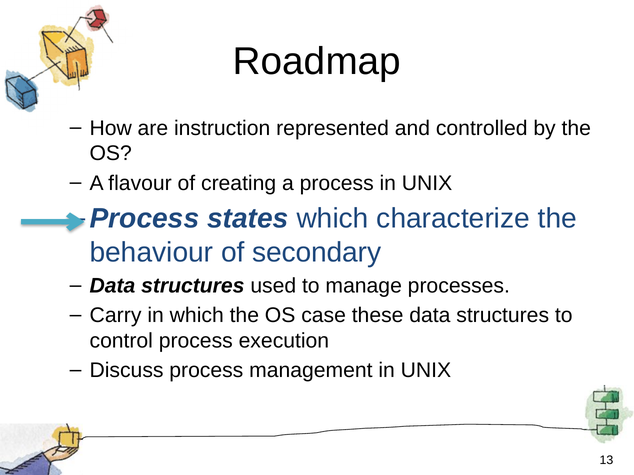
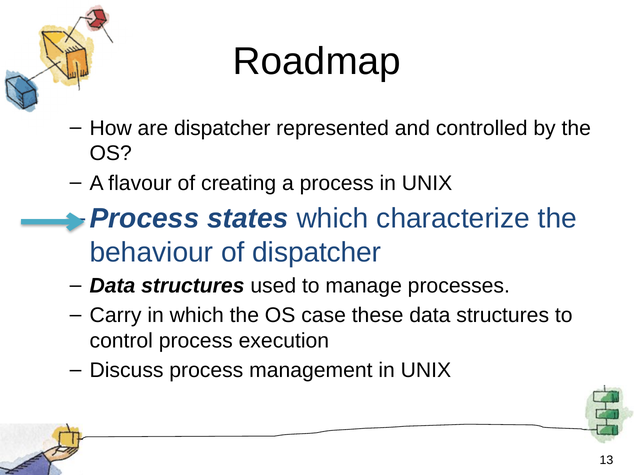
are instruction: instruction -> dispatcher
of secondary: secondary -> dispatcher
